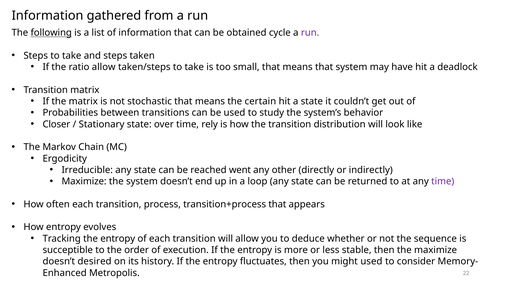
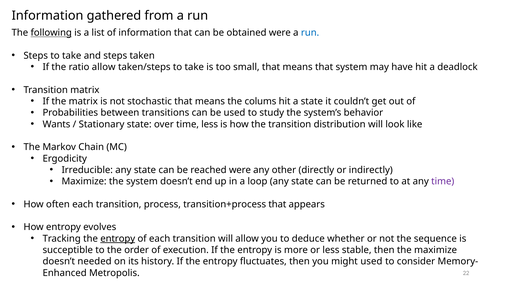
obtained cycle: cycle -> were
run at (310, 33) colour: purple -> blue
certain: certain -> colums
Closer: Closer -> Wants
time rely: rely -> less
reached went: went -> were
entropy at (118, 238) underline: none -> present
desired: desired -> needed
